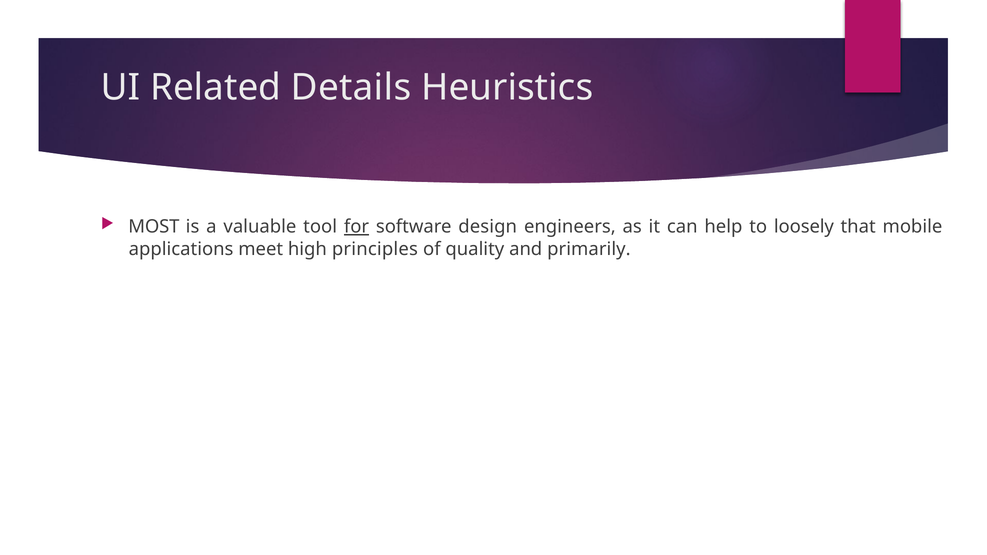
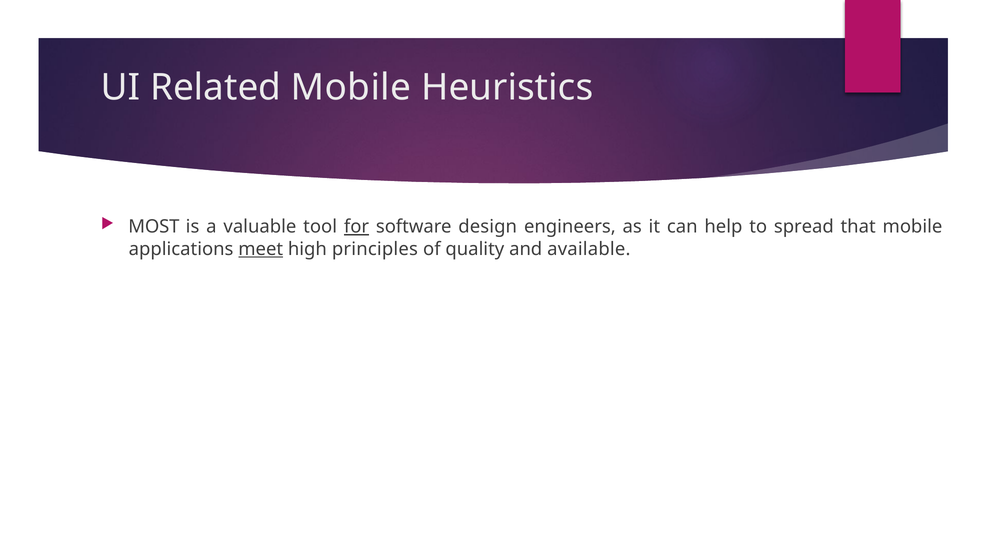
Related Details: Details -> Mobile
loosely: loosely -> spread
meet underline: none -> present
primarily: primarily -> available
